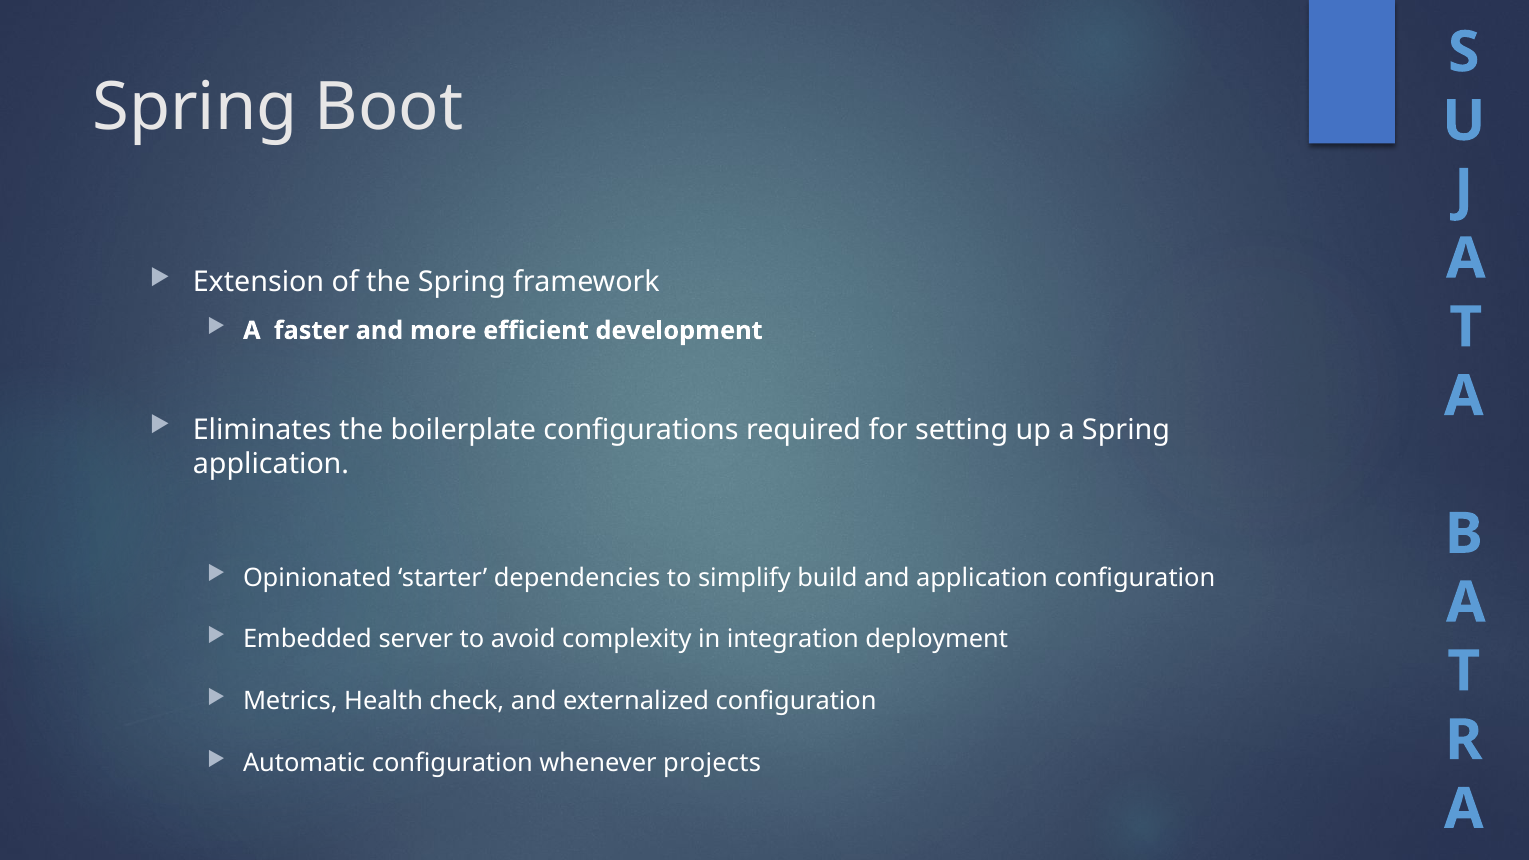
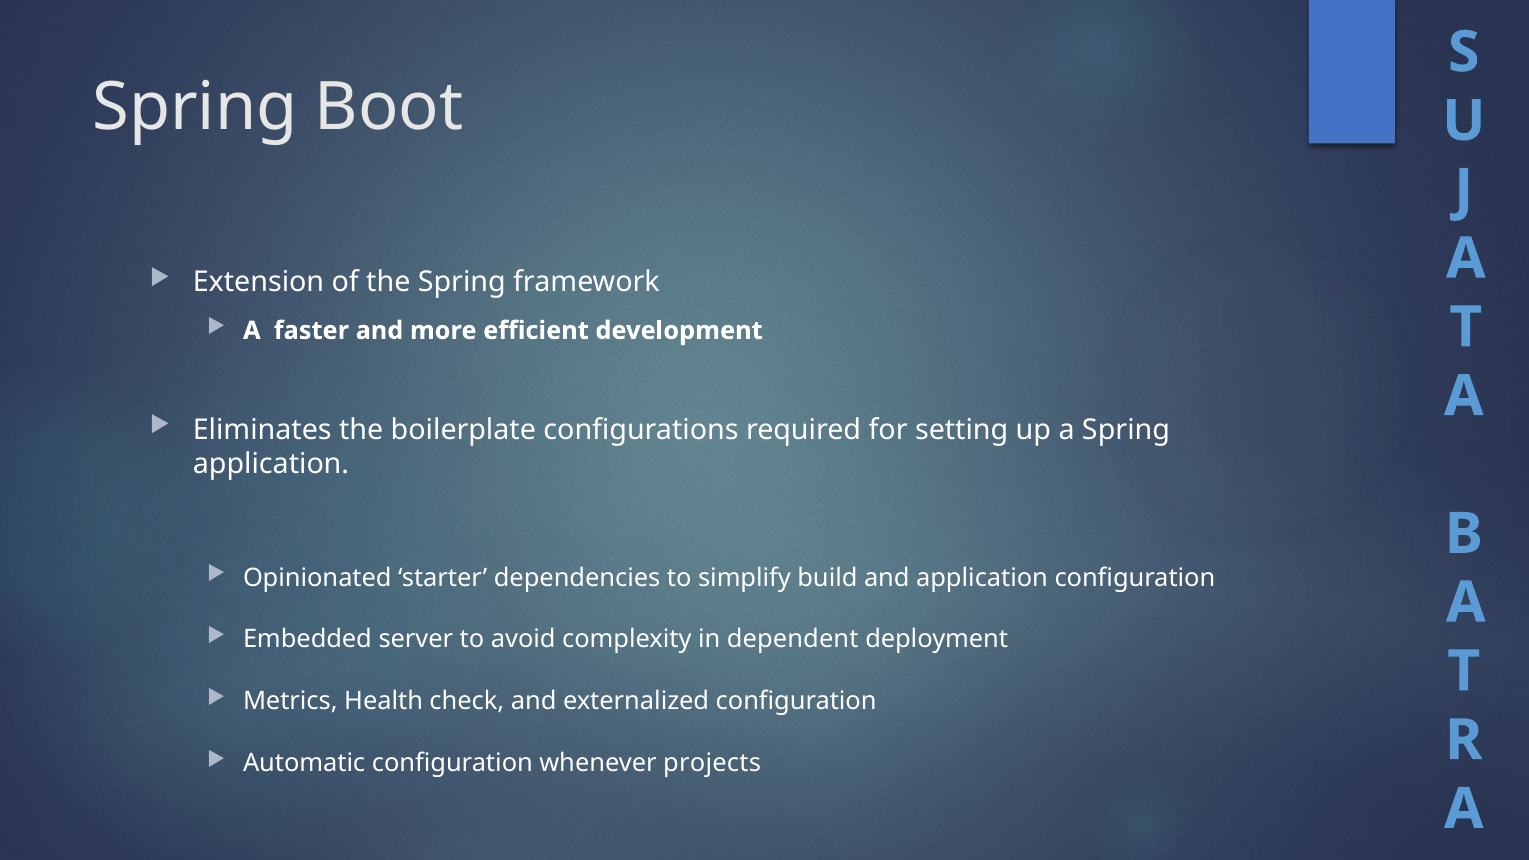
integration: integration -> dependent
